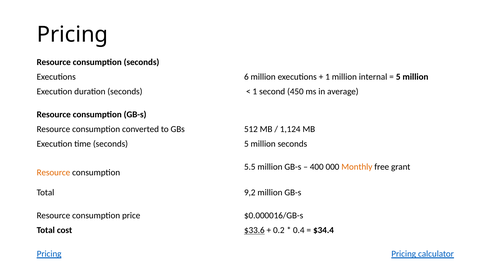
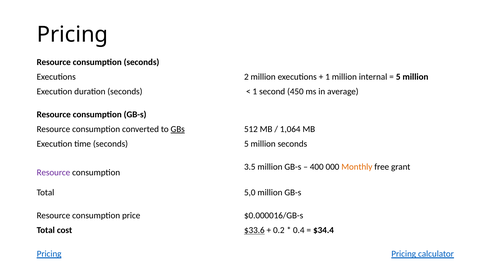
6: 6 -> 2
GBs underline: none -> present
1,124: 1,124 -> 1,064
5.5: 5.5 -> 3.5
Resource at (53, 172) colour: orange -> purple
9,2: 9,2 -> 5,0
